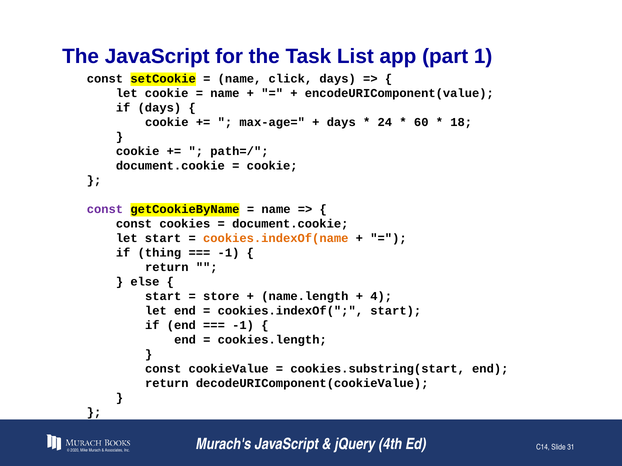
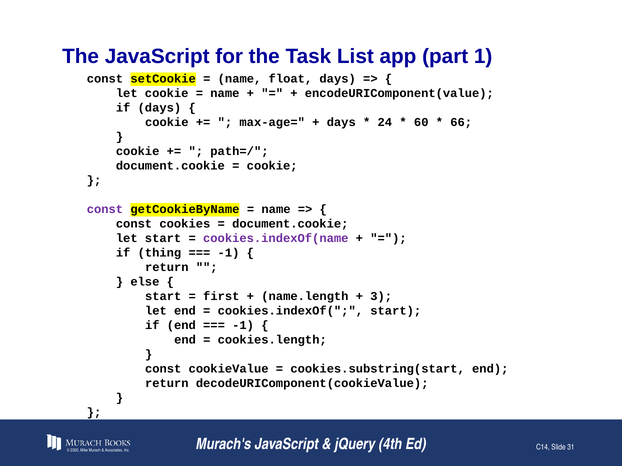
click: click -> float
18: 18 -> 66
cookies.indexOf(name colour: orange -> purple
store: store -> first
4: 4 -> 3
